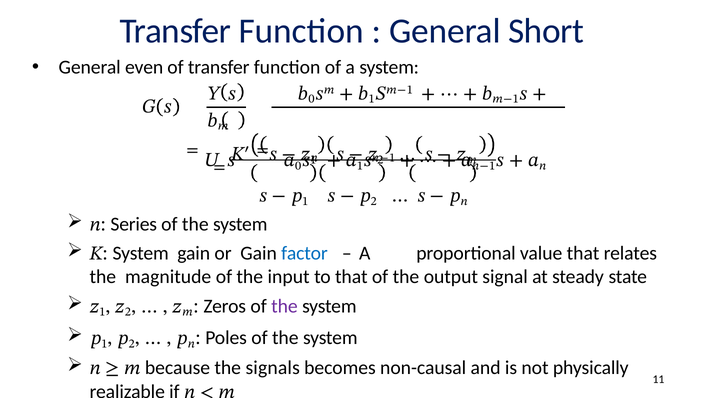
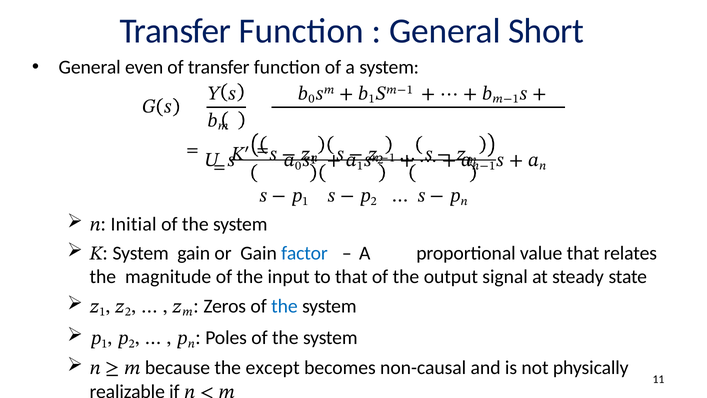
Series: Series -> Initial
the at (284, 306) colour: purple -> blue
signals: signals -> except
